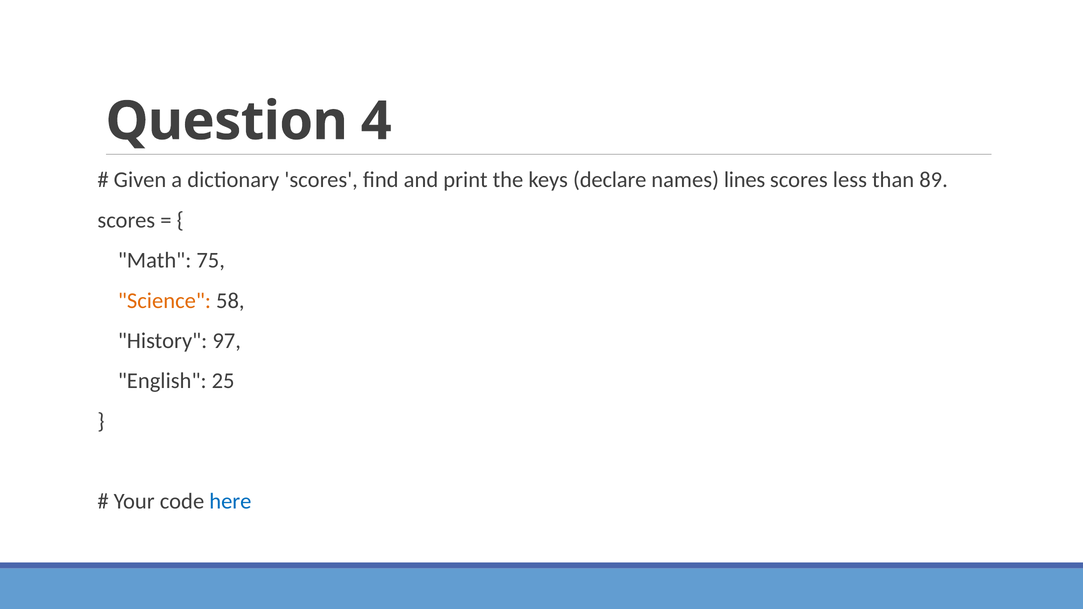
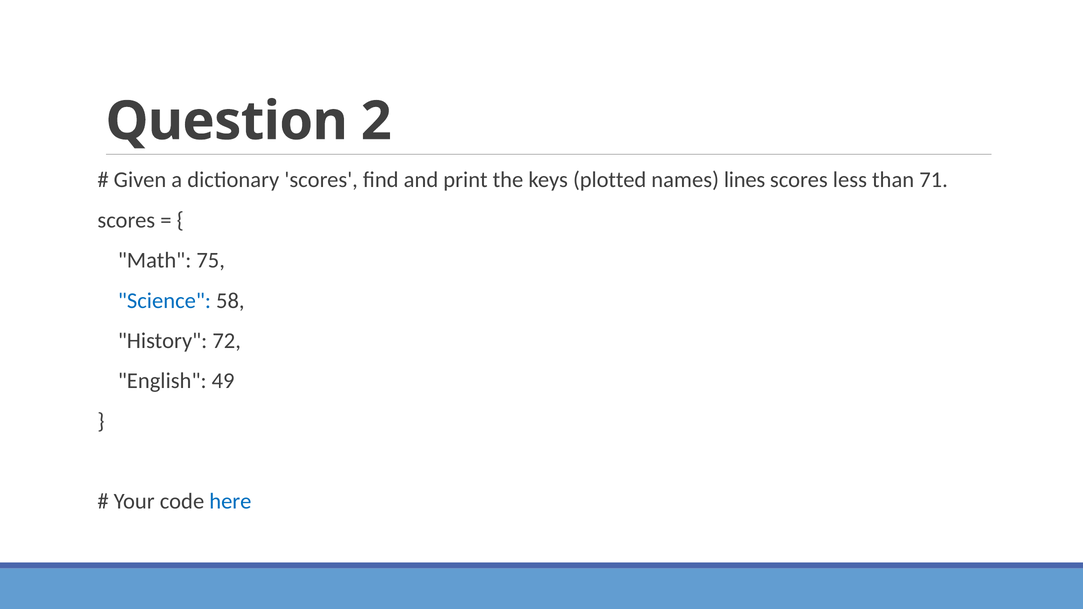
4: 4 -> 2
declare: declare -> plotted
89: 89 -> 71
Science colour: orange -> blue
97: 97 -> 72
25: 25 -> 49
